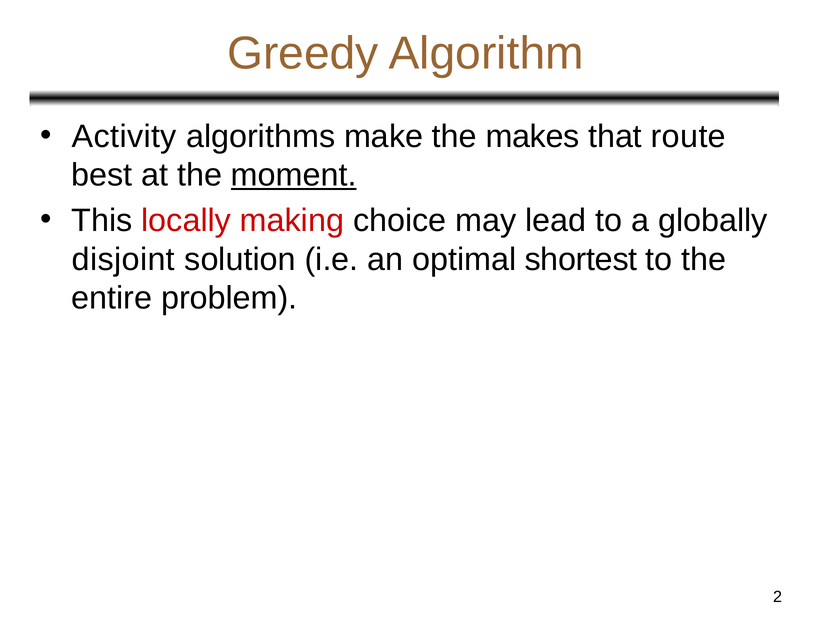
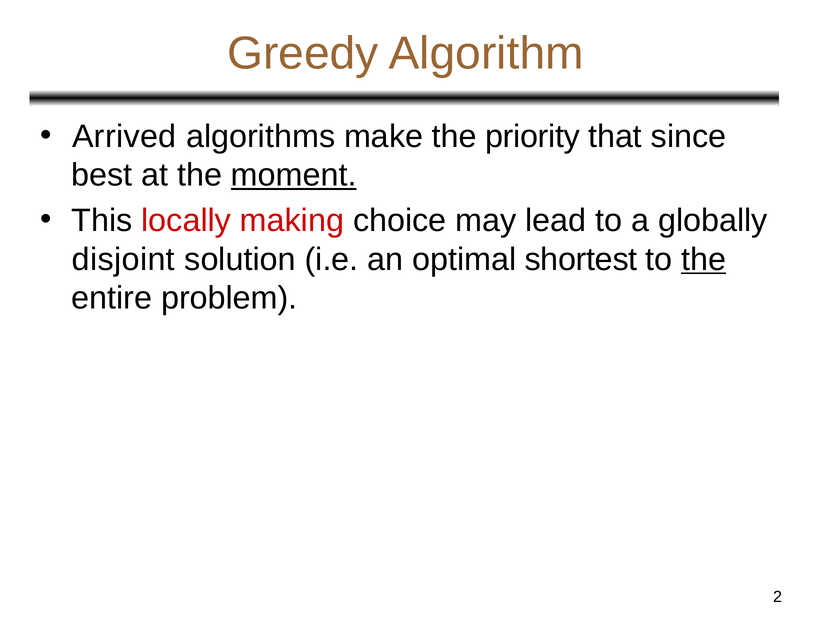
Activity: Activity -> Arrived
makes: makes -> priority
route: route -> since
the at (704, 259) underline: none -> present
